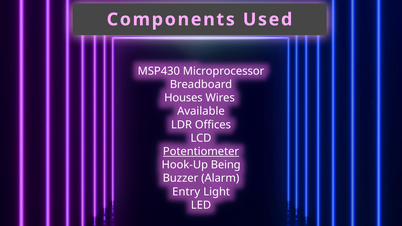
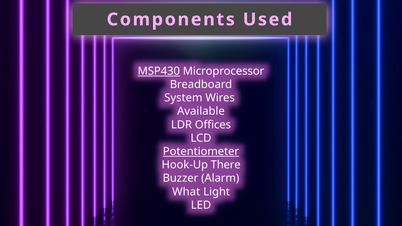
MSP430 underline: none -> present
Houses: Houses -> System
Being: Being -> There
Entry: Entry -> What
